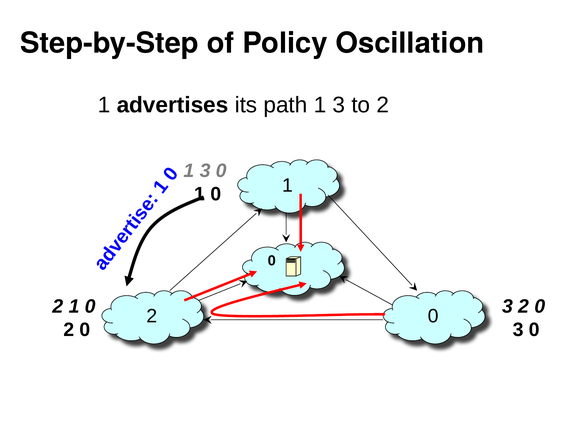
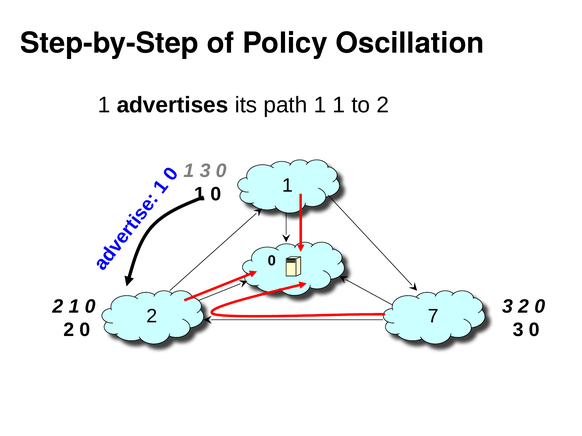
path 1 3: 3 -> 1
0 at (433, 317): 0 -> 7
